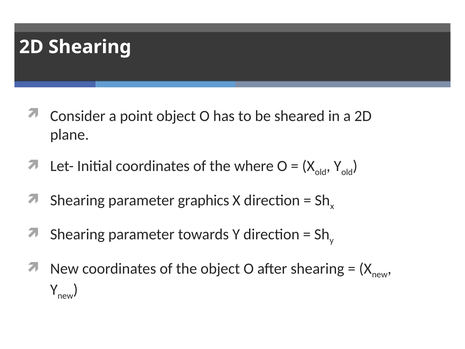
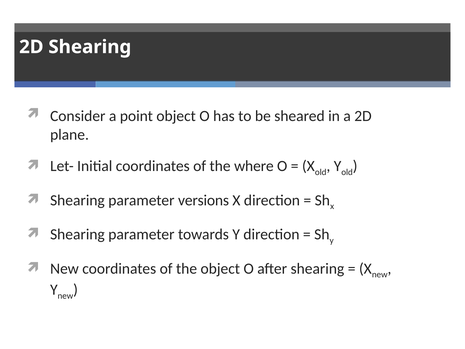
graphics: graphics -> versions
